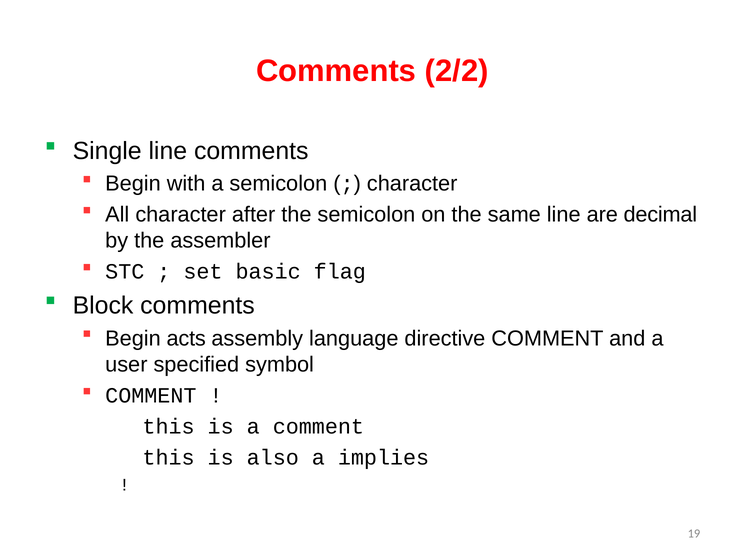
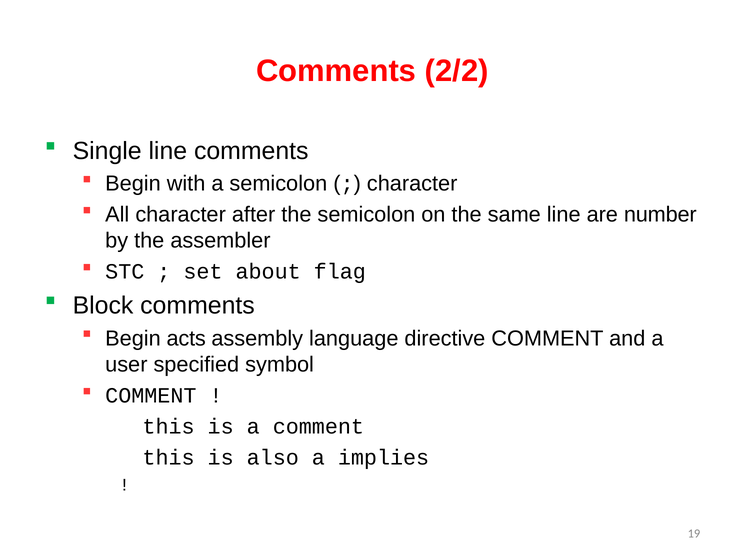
decimal: decimal -> number
basic: basic -> about
